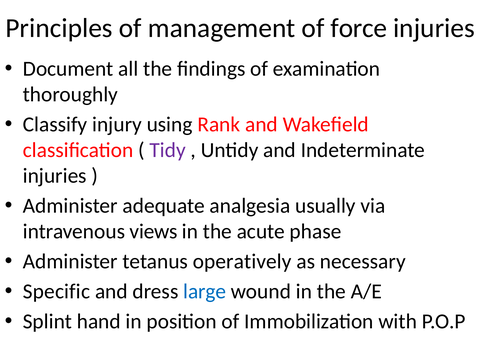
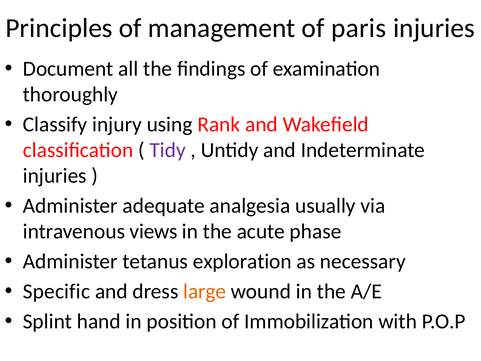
force: force -> paris
operatively: operatively -> exploration
large colour: blue -> orange
